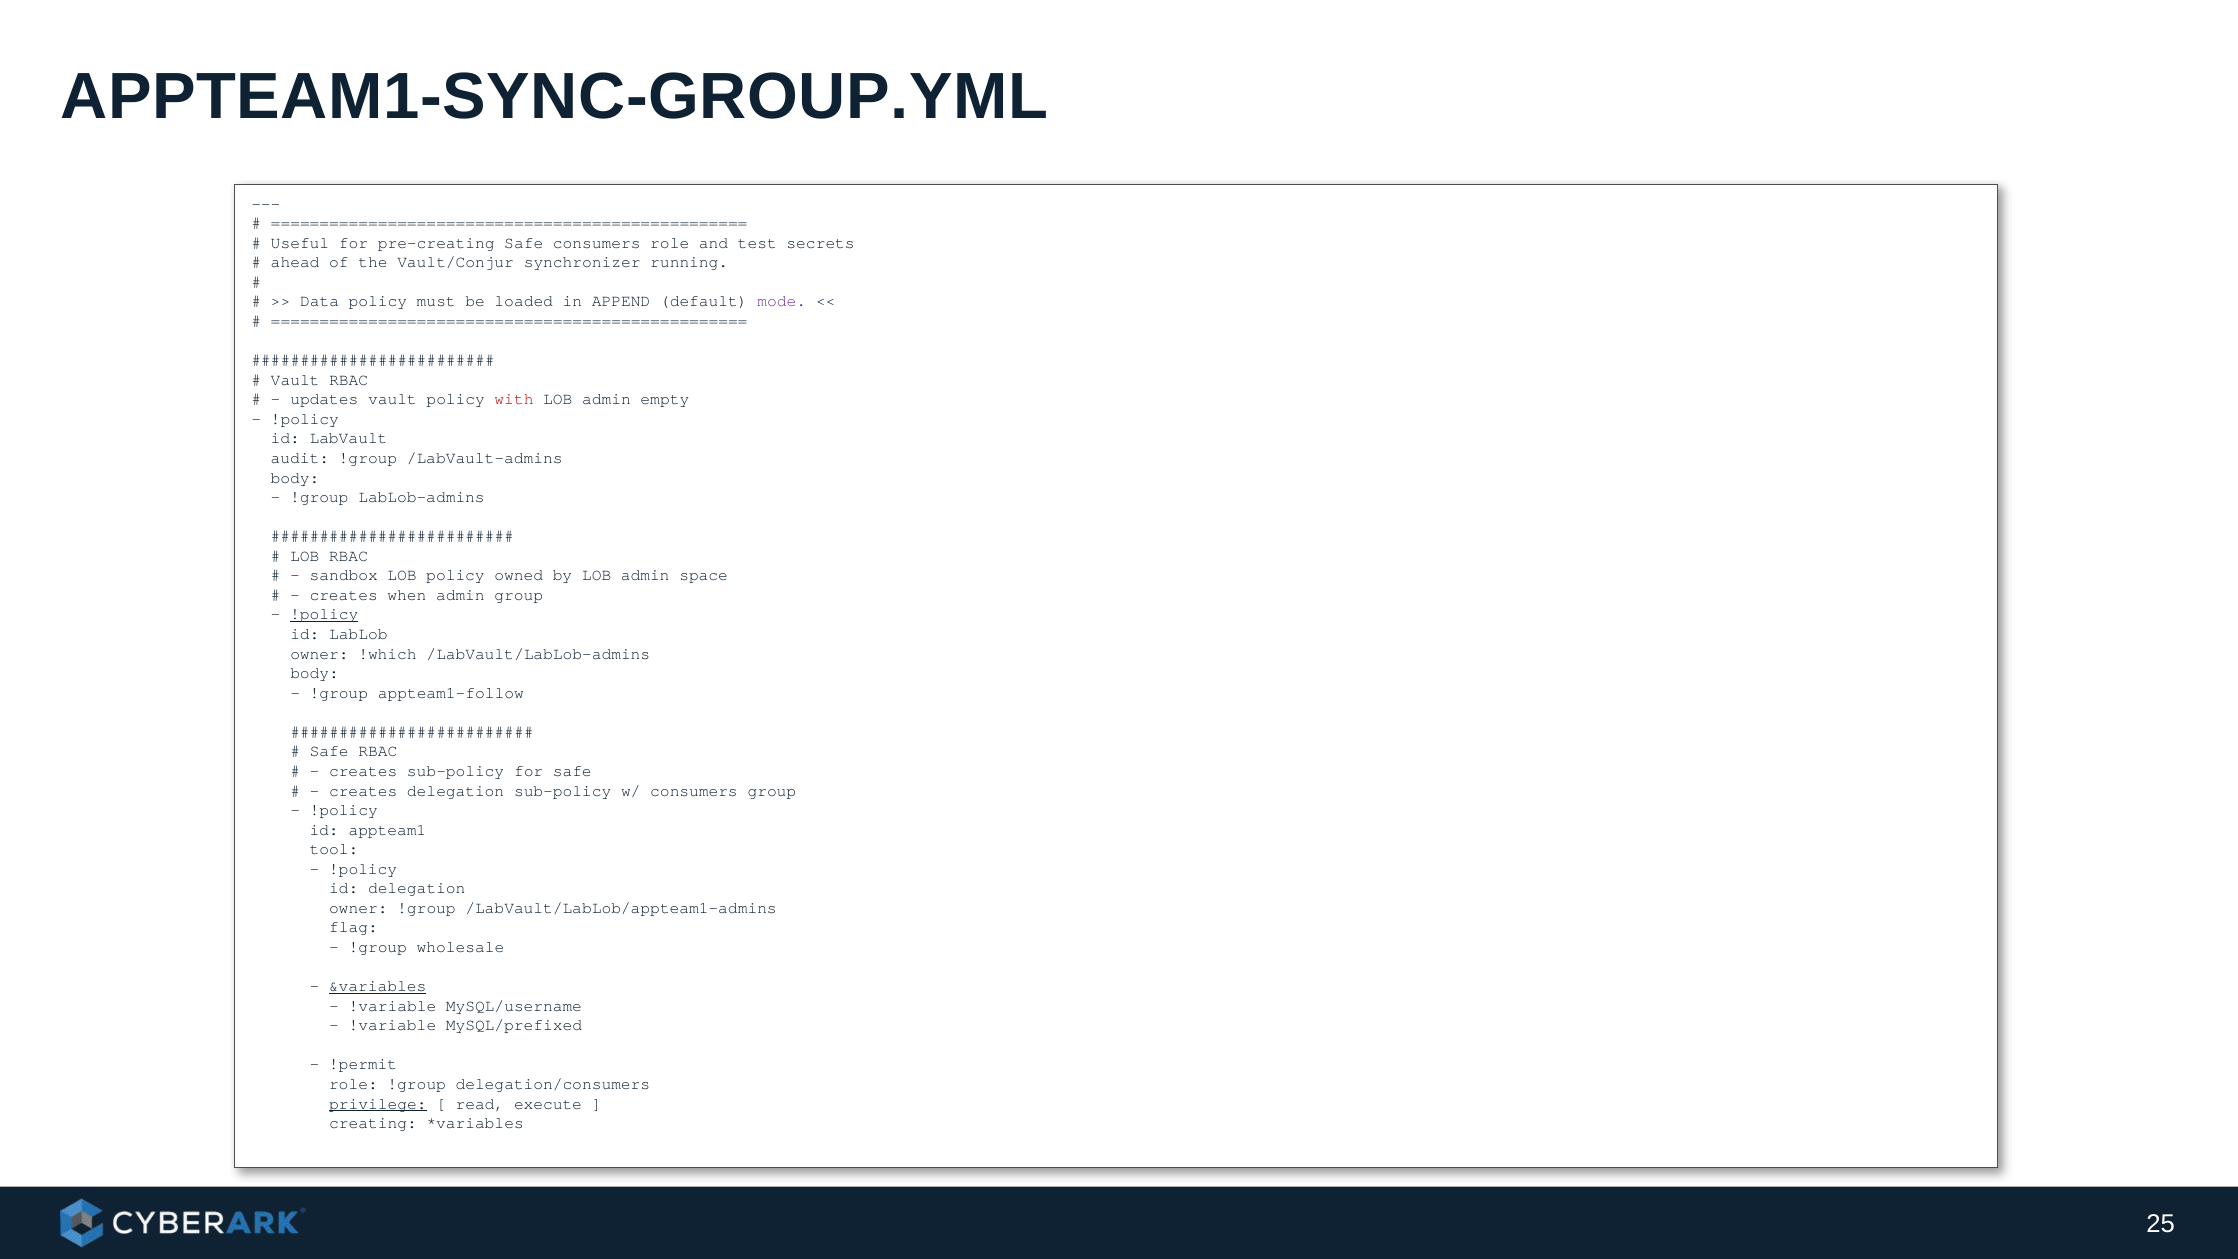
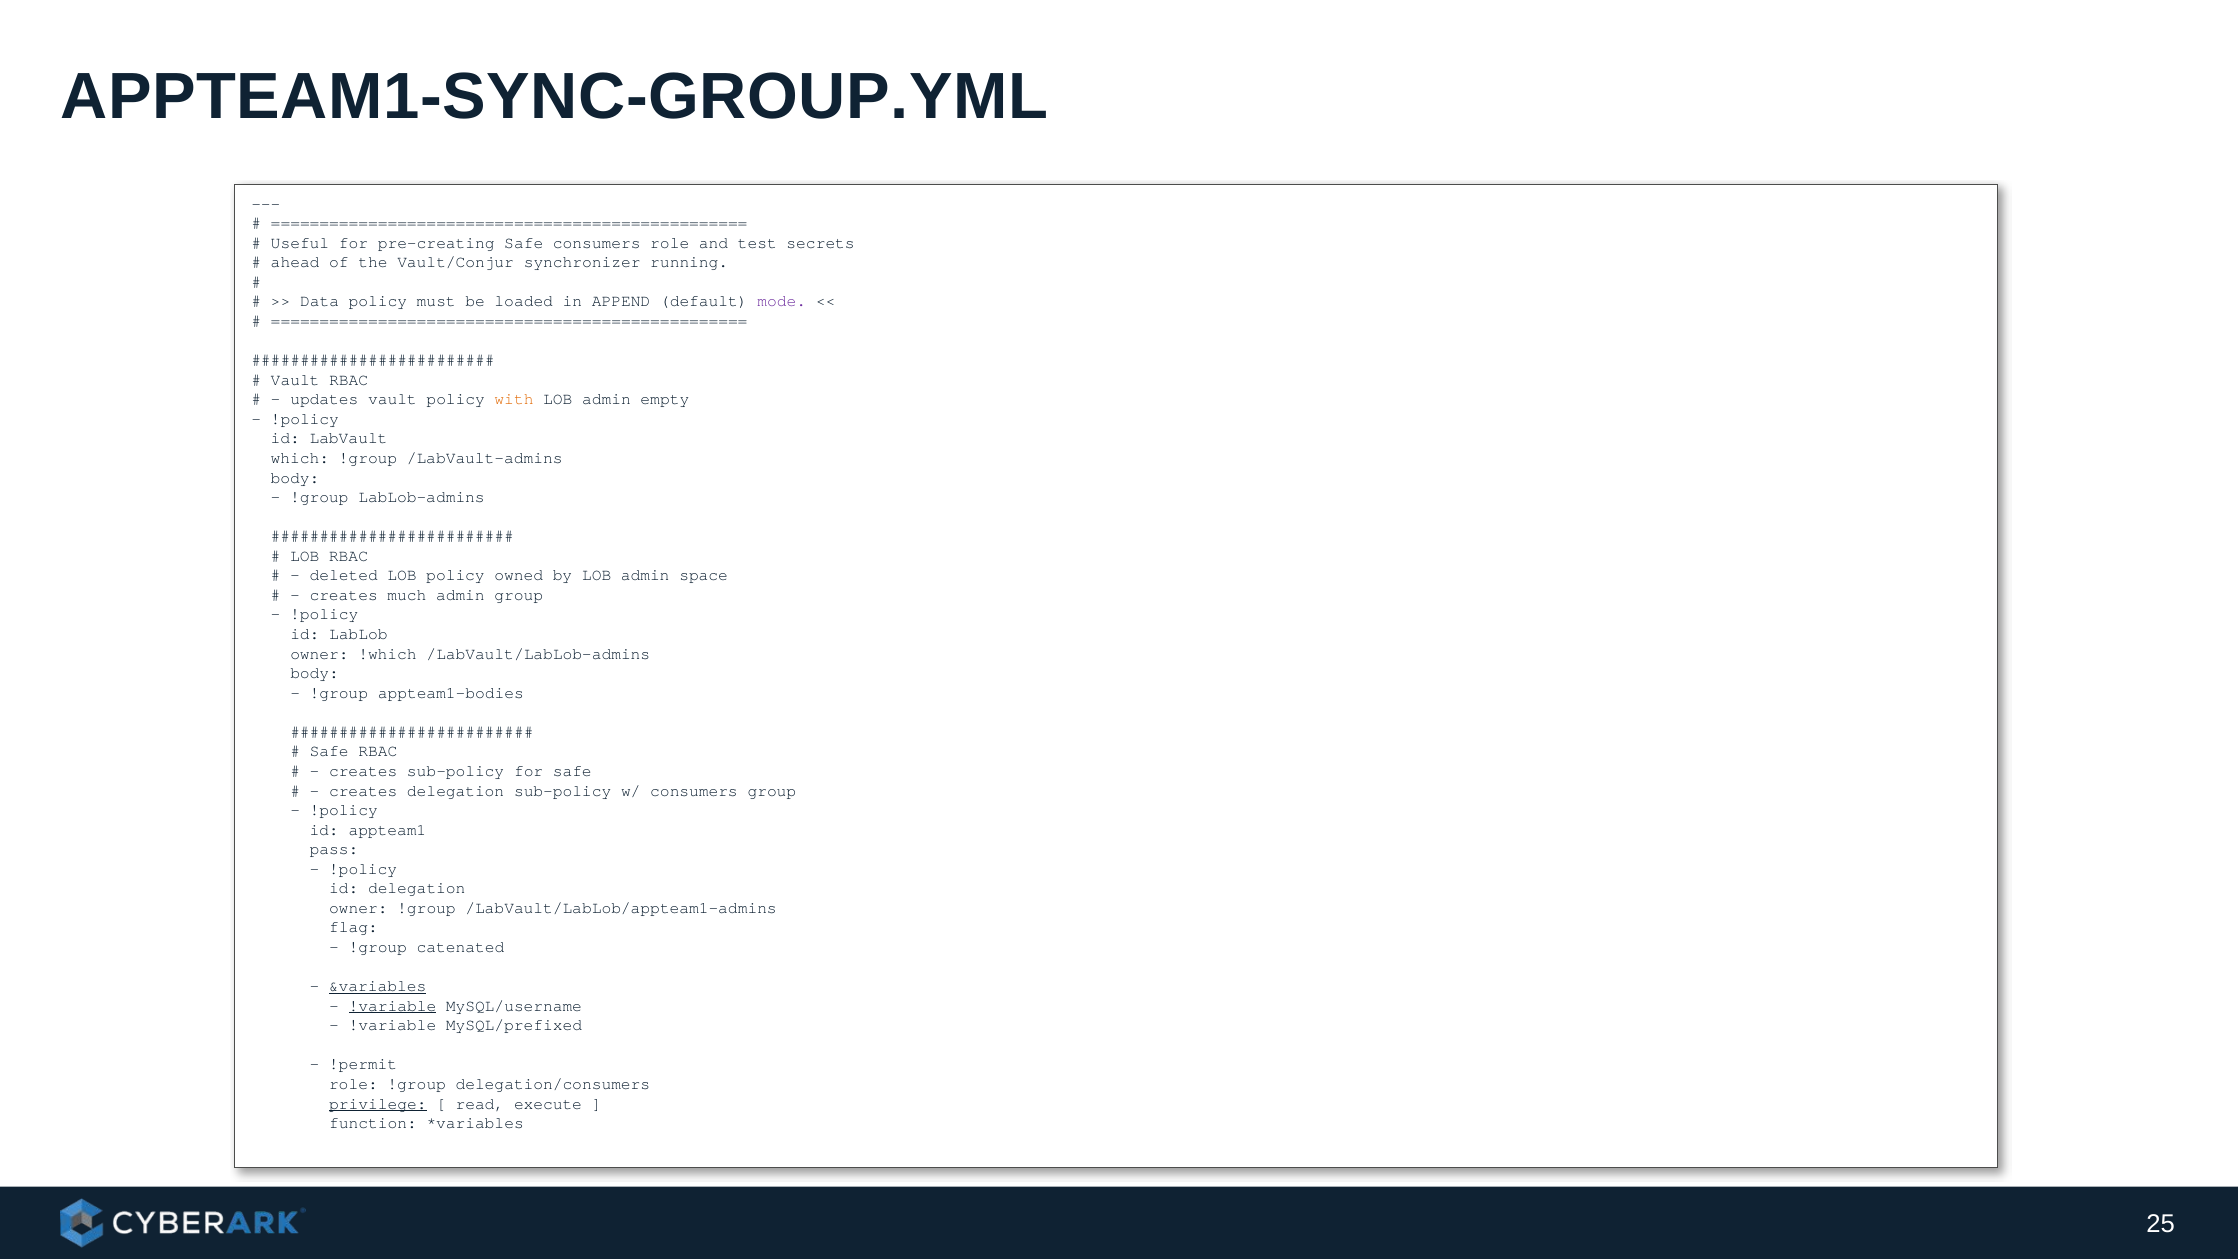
with colour: red -> orange
audit: audit -> which
sandbox: sandbox -> deleted
when: when -> much
!policy at (324, 615) underline: present -> none
appteam1-follow: appteam1-follow -> appteam1-bodies
tool: tool -> pass
wholesale: wholesale -> catenated
!variable at (392, 1006) underline: none -> present
creating: creating -> function
